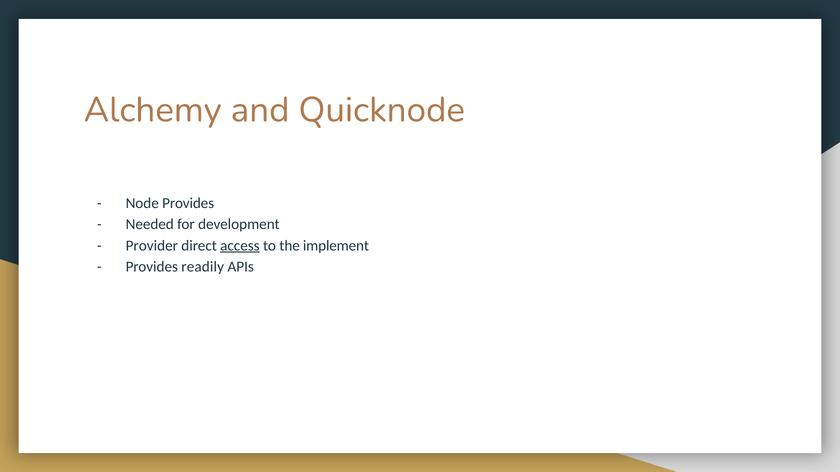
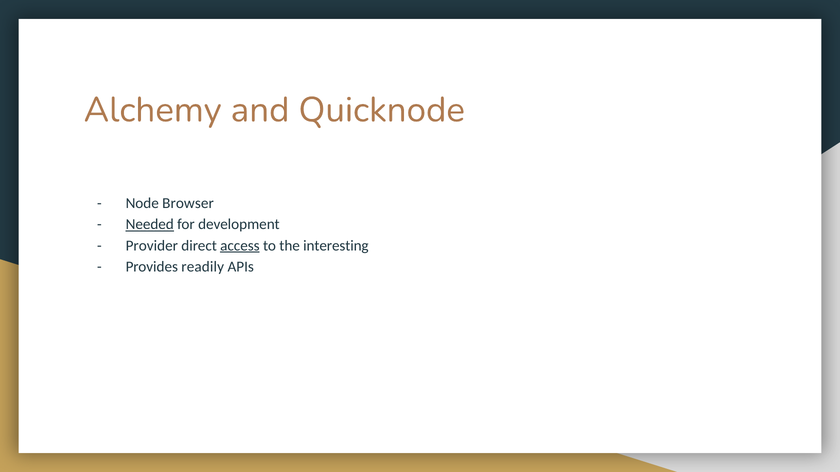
Node Provides: Provides -> Browser
Needed underline: none -> present
implement: implement -> interesting
